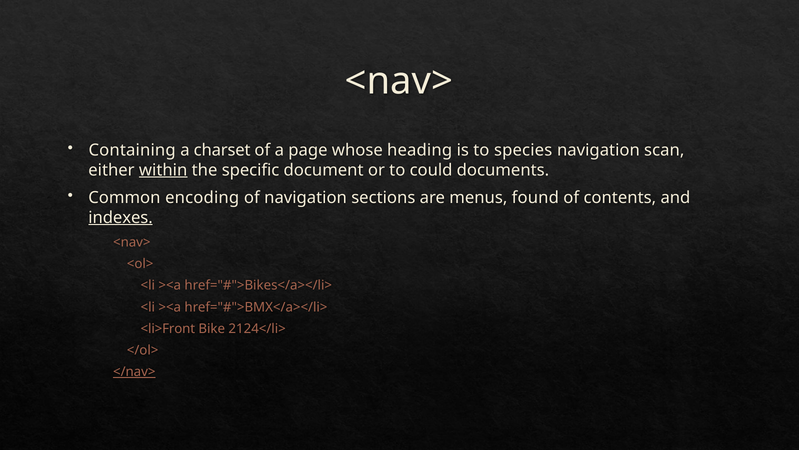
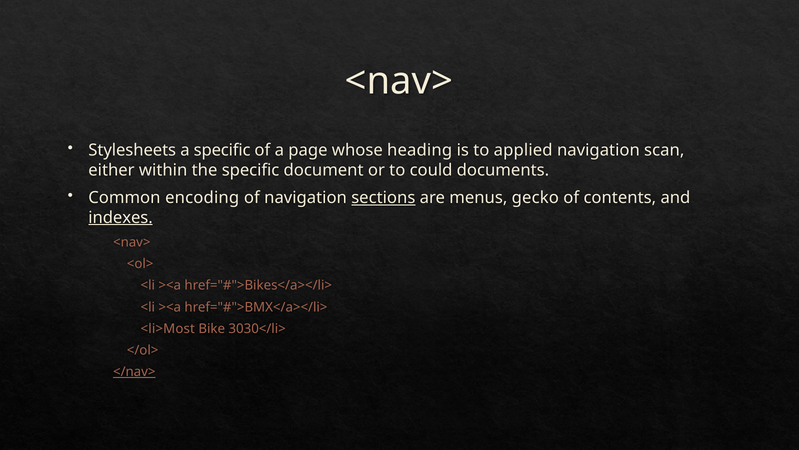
Containing: Containing -> Stylesheets
a charset: charset -> specific
species: species -> applied
within underline: present -> none
sections underline: none -> present
found: found -> gecko
<li>Front: <li>Front -> <li>Most
2124</li>: 2124</li> -> 3030</li>
